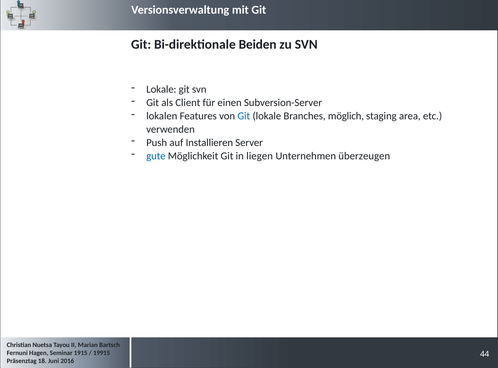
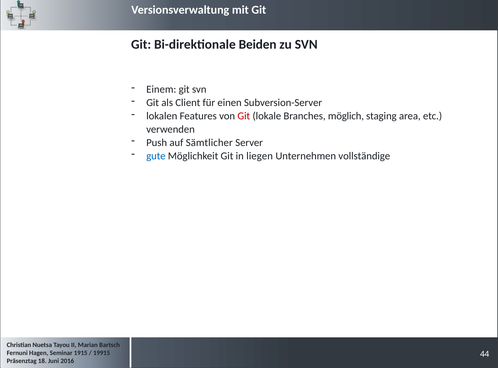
Lokale at (161, 89): Lokale -> Einem
Git at (244, 116) colour: blue -> red
Installieren: Installieren -> Sämtlicher
überzeugen: überzeugen -> vollständige
